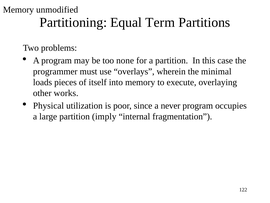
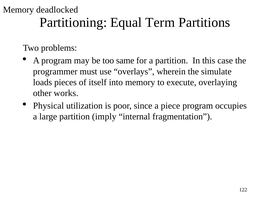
unmodified: unmodified -> deadlocked
none: none -> same
minimal: minimal -> simulate
never: never -> piece
